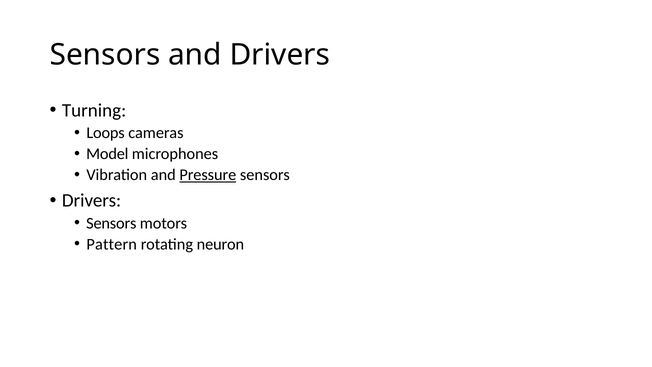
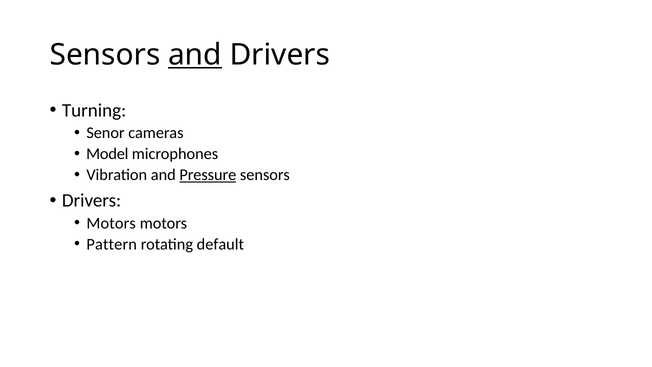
and at (195, 55) underline: none -> present
Loops: Loops -> Senor
Sensors at (111, 223): Sensors -> Motors
neuron: neuron -> default
